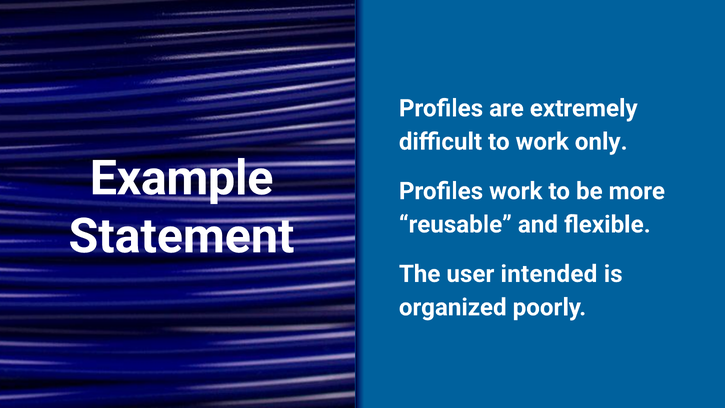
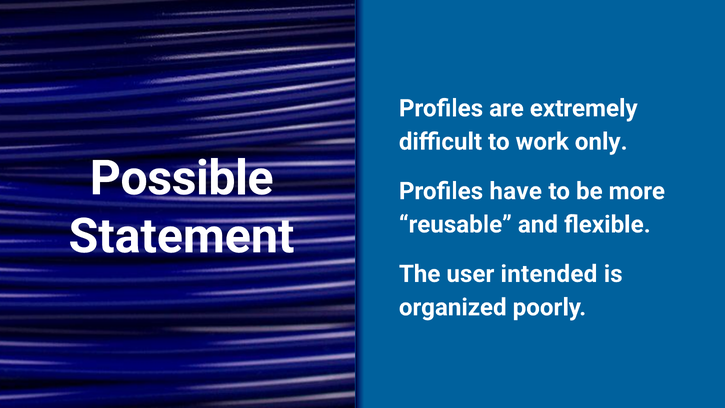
Example: Example -> Possible
Profiles work: work -> have
